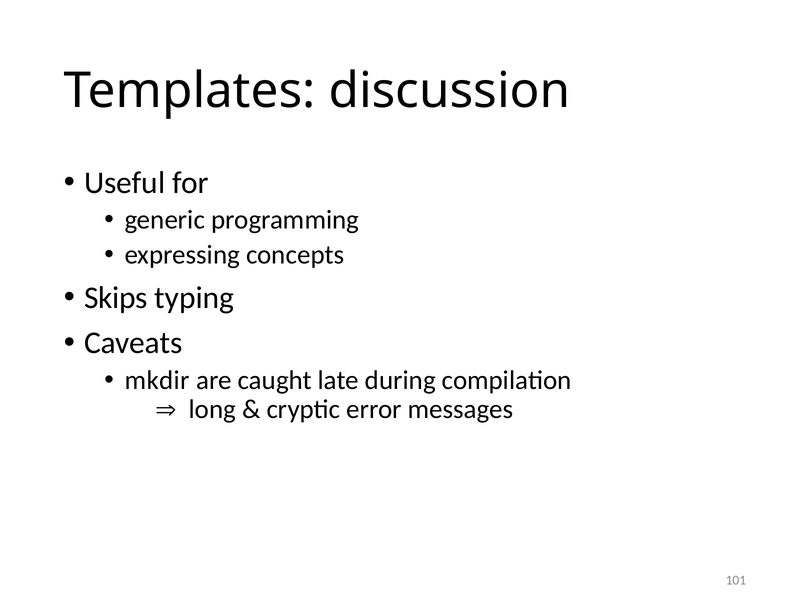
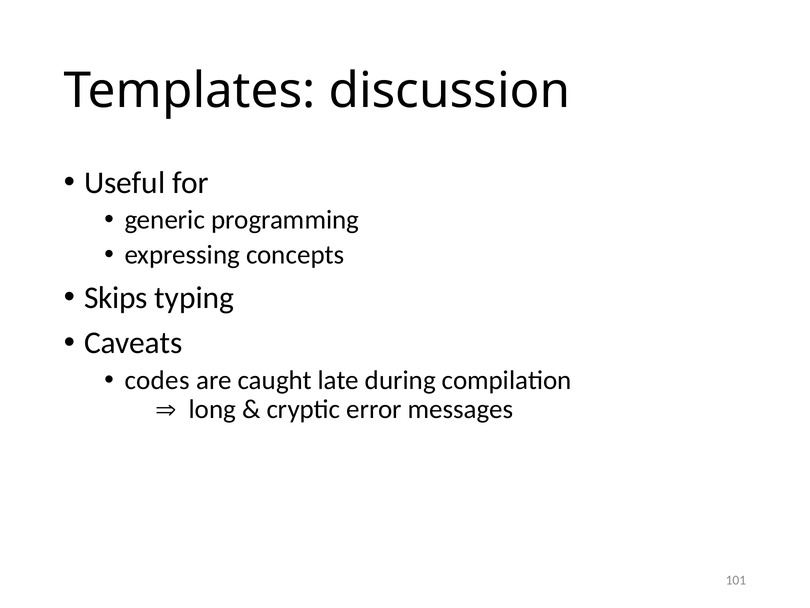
mkdir: mkdir -> codes
